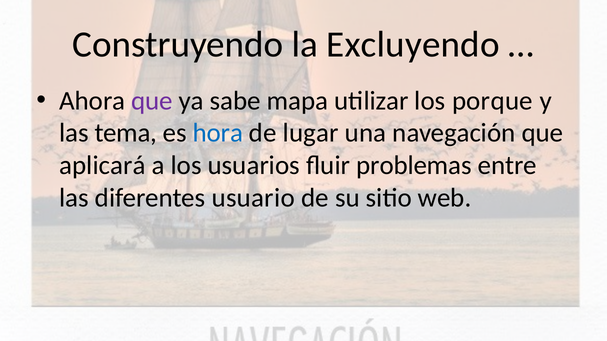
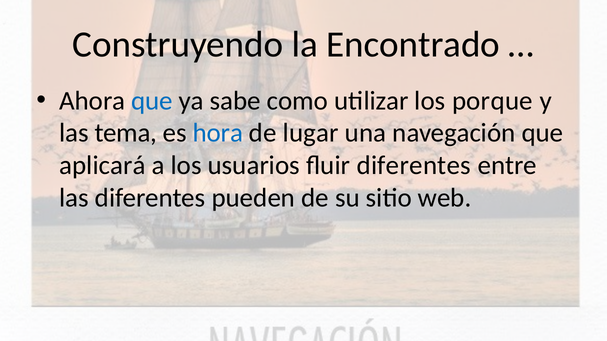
Excluyendo: Excluyendo -> Encontrado
que at (152, 101) colour: purple -> blue
mapa: mapa -> como
fluir problemas: problemas -> diferentes
usuario: usuario -> pueden
